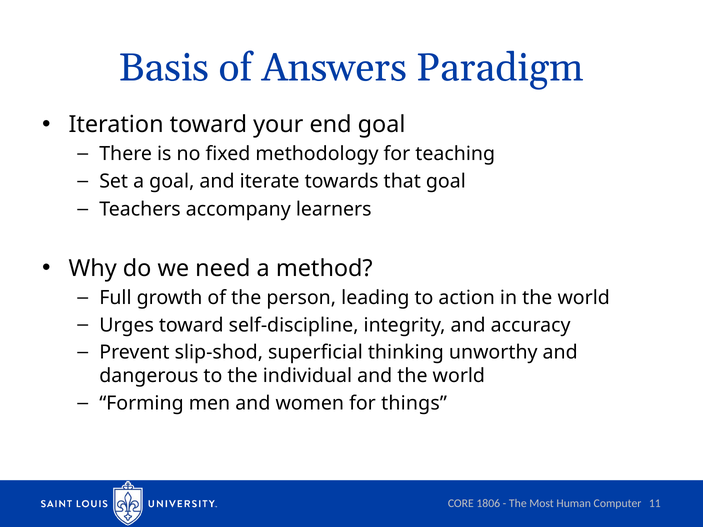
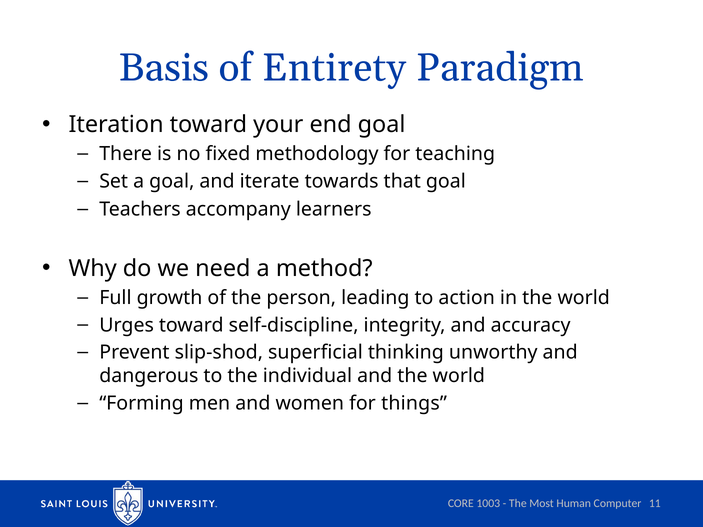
Answers: Answers -> Entirety
1806: 1806 -> 1003
